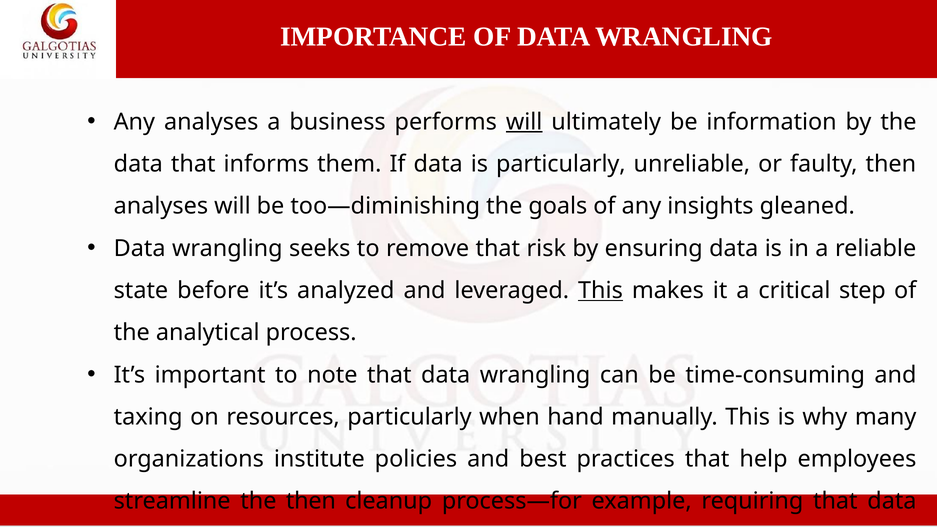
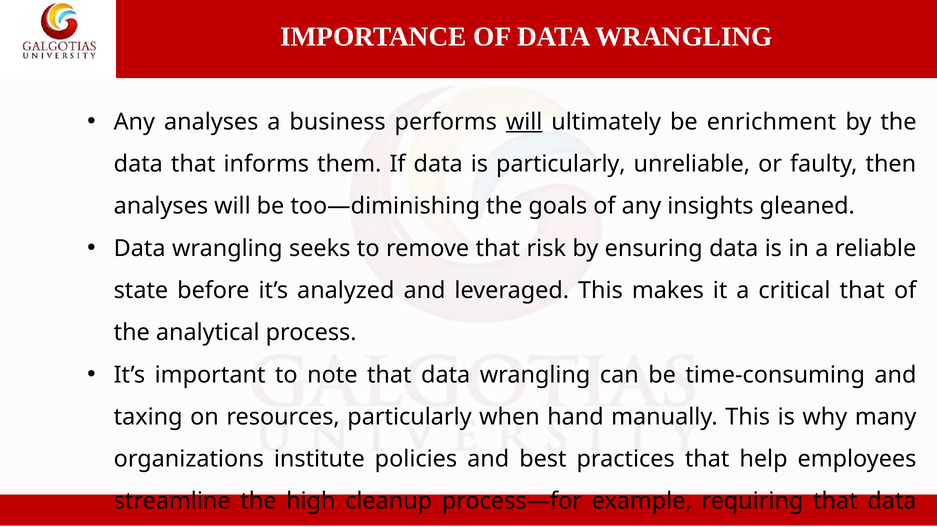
be information: information -> enrichment
This at (600, 290) underline: present -> none
critical step: step -> that
the then: then -> high
